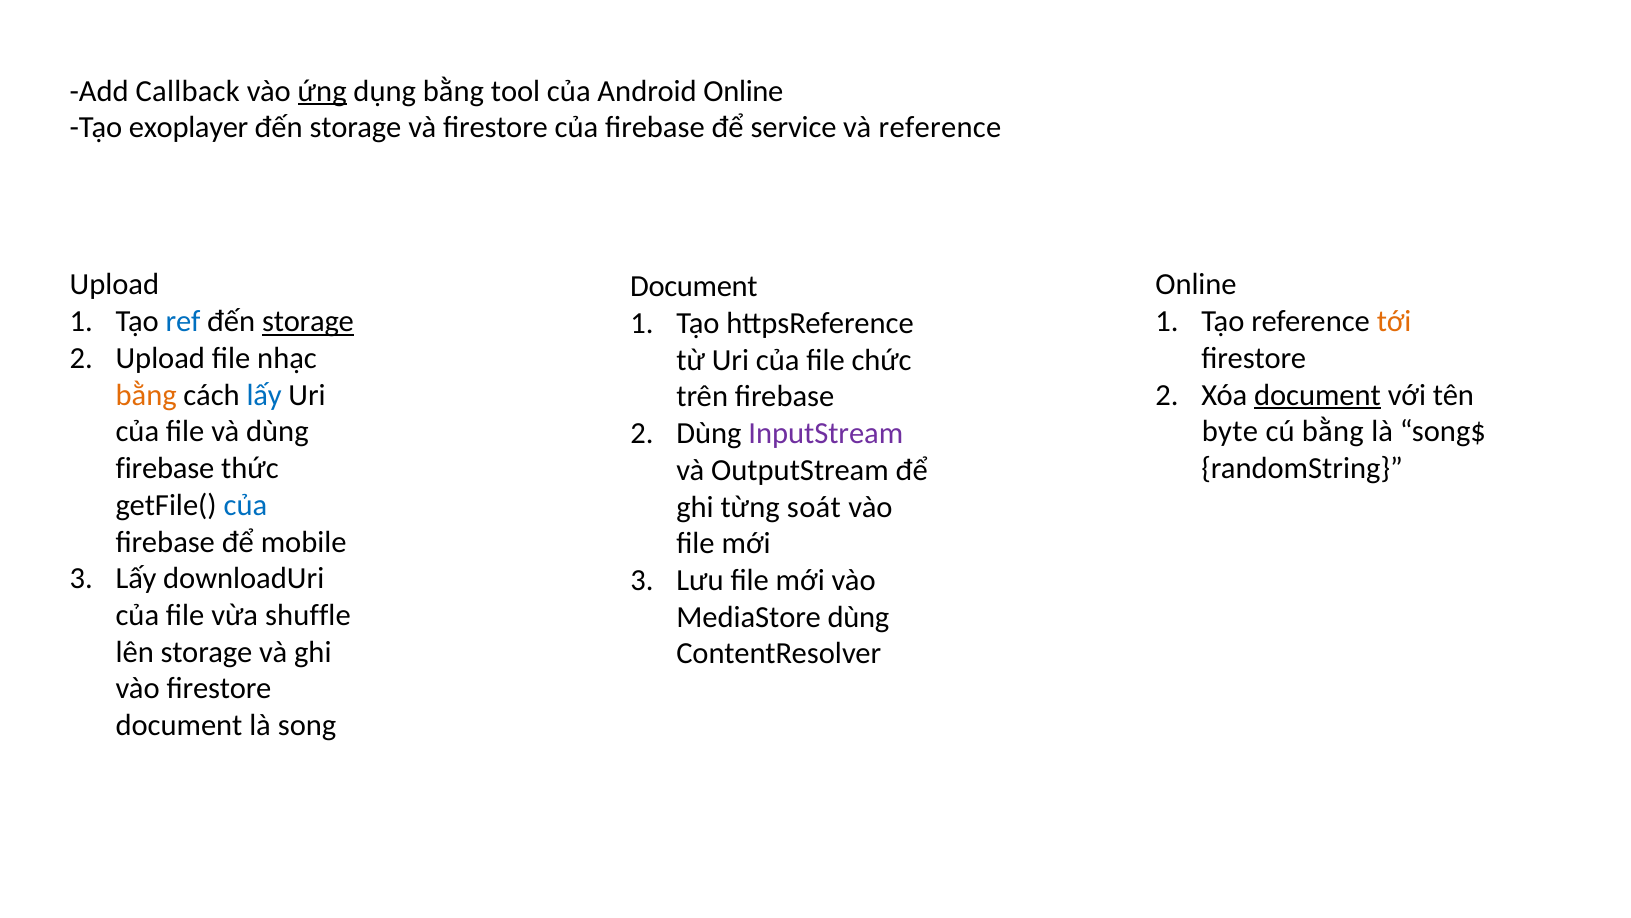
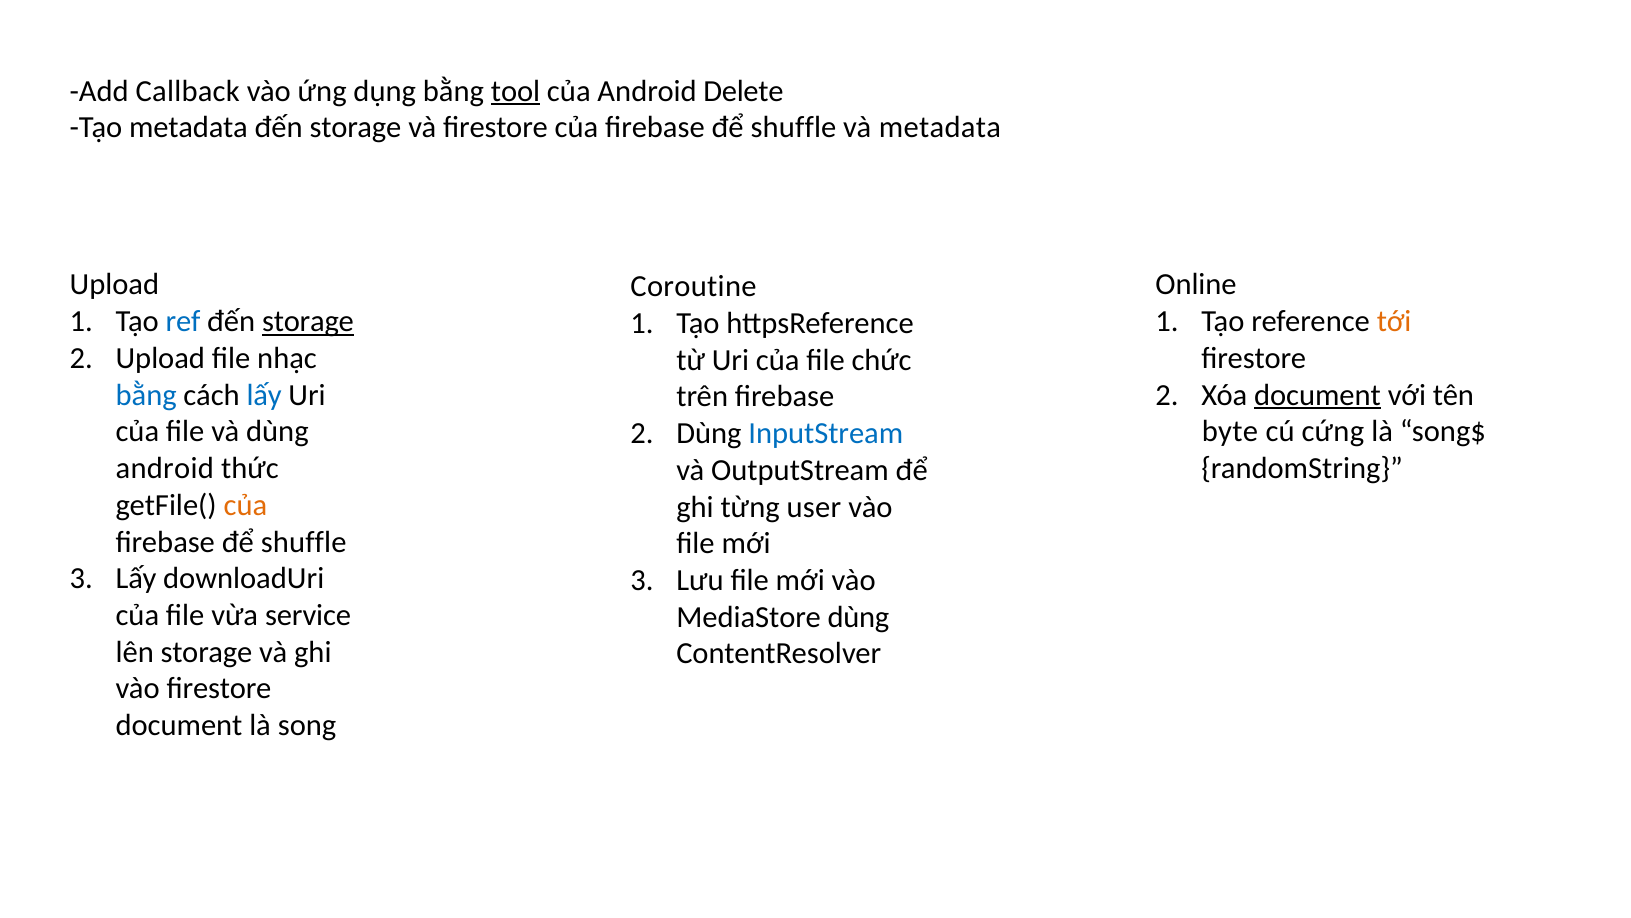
ứng underline: present -> none
tool underline: none -> present
Android Online: Online -> Delete
Tạo exoplayer: exoplayer -> metadata
service at (794, 128): service -> shuffle
và reference: reference -> metadata
Document at (694, 286): Document -> Coroutine
bằng at (146, 395) colour: orange -> blue
cú bằng: bằng -> cứng
InputStream colour: purple -> blue
firebase at (165, 468): firebase -> android
của at (245, 505) colour: blue -> orange
soát: soát -> user
mobile at (304, 542): mobile -> shuffle
shuffle: shuffle -> service
